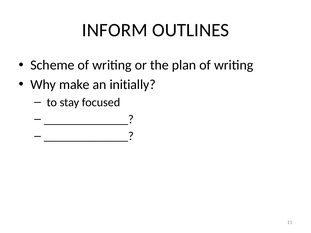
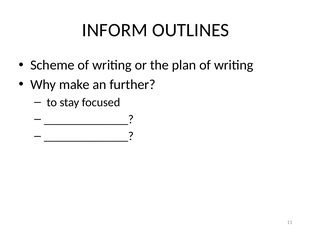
initially: initially -> further
